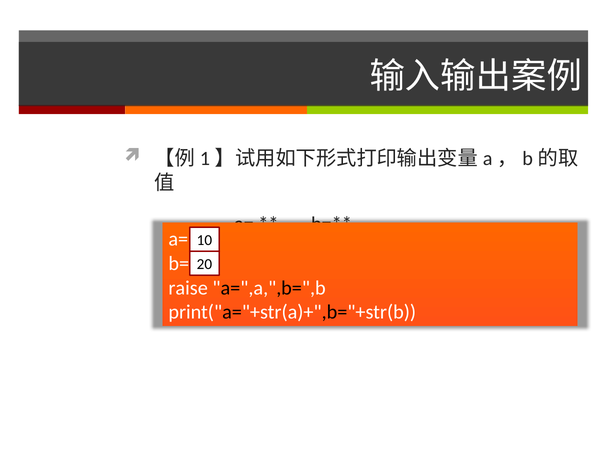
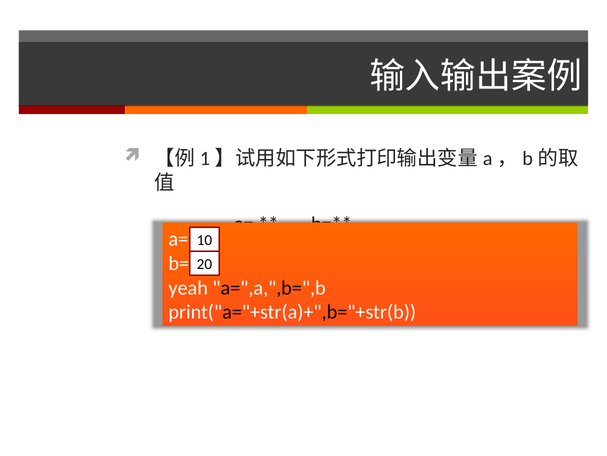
raise: raise -> yeah
